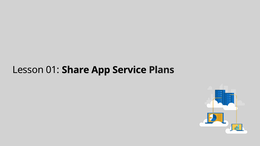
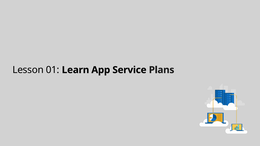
Share: Share -> Learn
